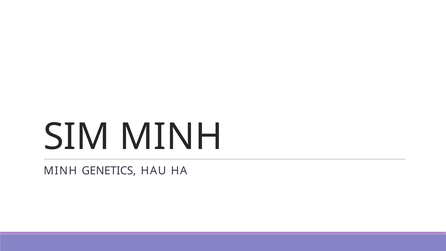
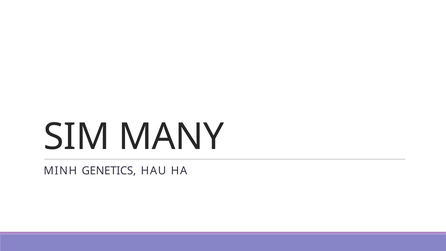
SIM MINH: MINH -> MANY
